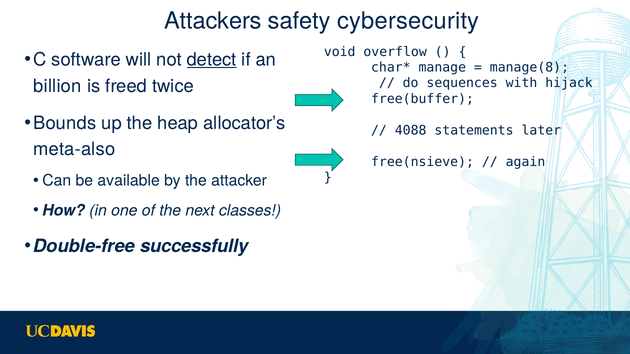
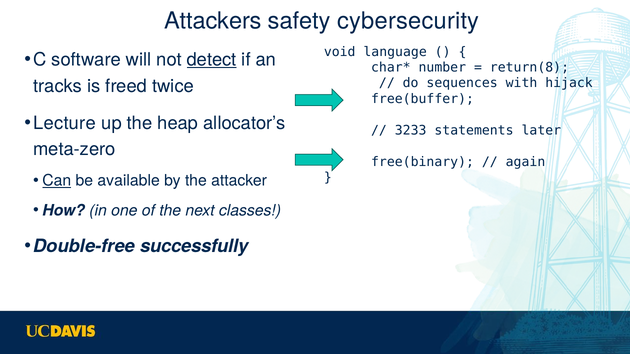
overflow: overflow -> language
manage: manage -> number
manage(8: manage(8 -> return(8
billion: billion -> tracks
Bounds: Bounds -> Lecture
4088: 4088 -> 3233
meta-also: meta-also -> meta-zero
free(nsieve: free(nsieve -> free(binary
Can underline: none -> present
